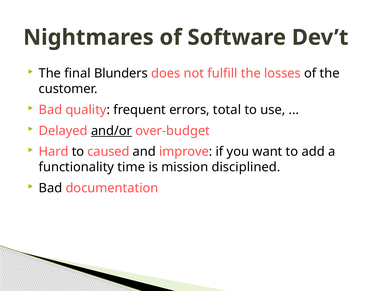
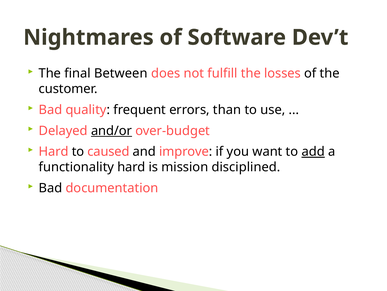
Blunders: Blunders -> Between
total: total -> than
add underline: none -> present
functionality time: time -> hard
